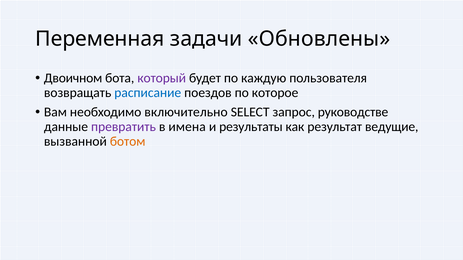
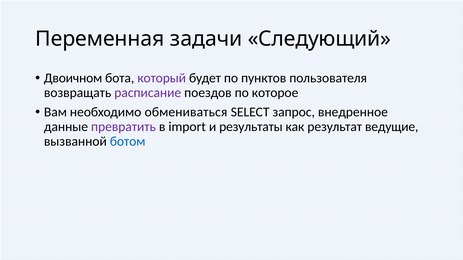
Обновлены: Обновлены -> Следующий
каждую: каждую -> пунктов
расписание colour: blue -> purple
включительно: включительно -> обмениваться
руководстве: руководстве -> внедренное
имена: имена -> import
ботом colour: orange -> blue
